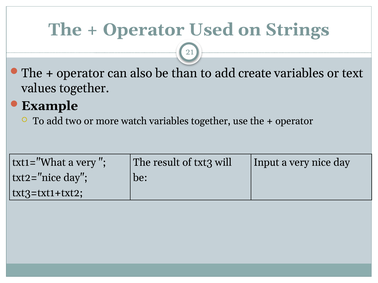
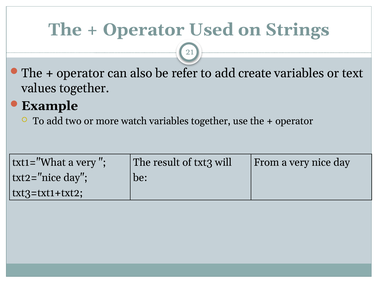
than: than -> refer
Input: Input -> From
